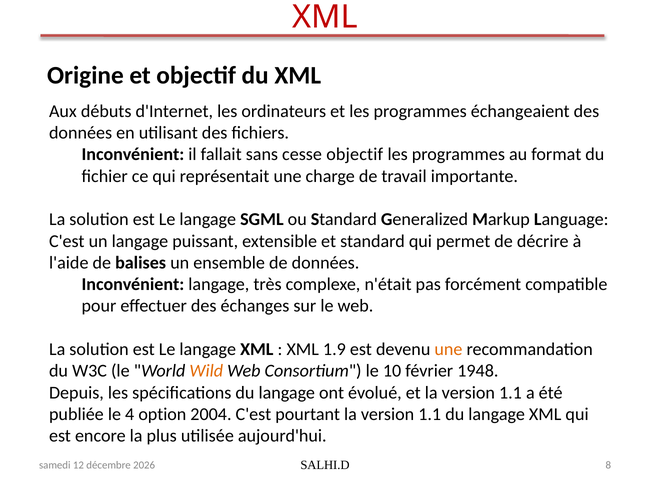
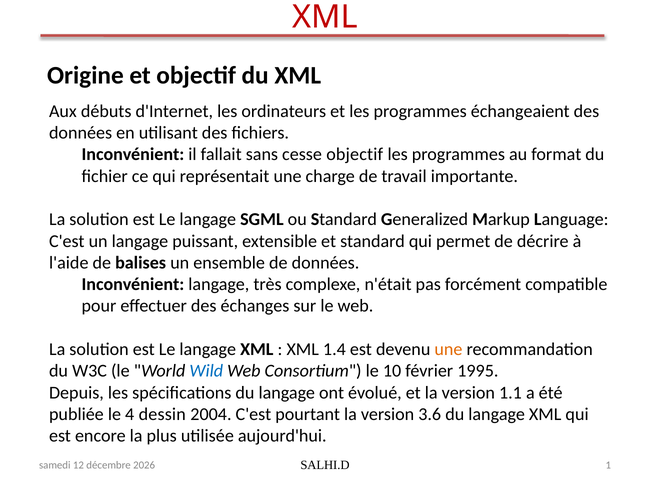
1.9: 1.9 -> 1.4
Wild colour: orange -> blue
1948: 1948 -> 1995
option: option -> dessin
pourtant la version 1.1: 1.1 -> 3.6
8: 8 -> 1
